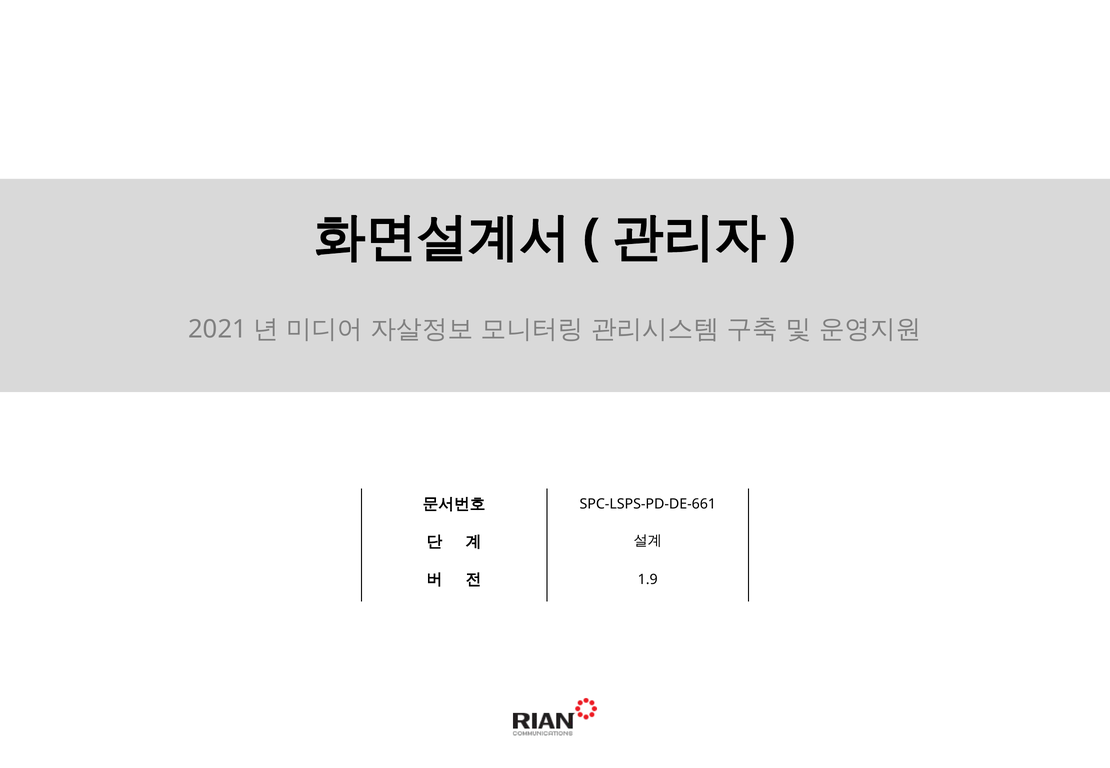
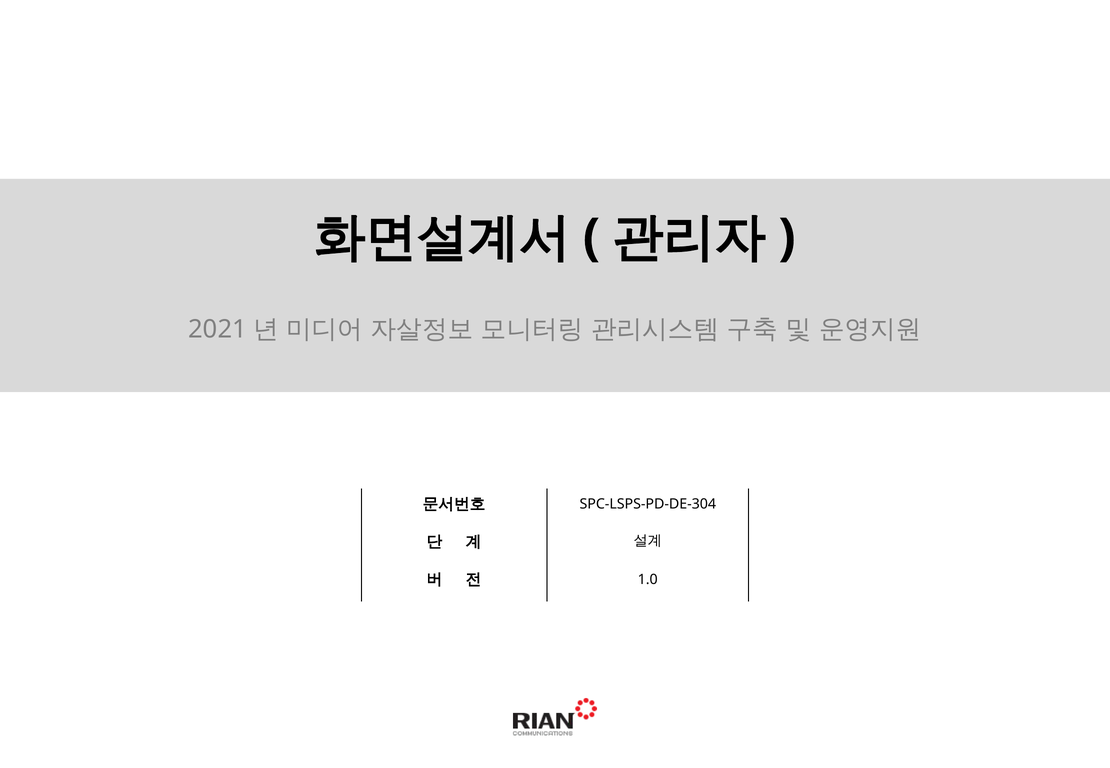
SPC-LSPS-PD-DE-661: SPC-LSPS-PD-DE-661 -> SPC-LSPS-PD-DE-304
1.9: 1.9 -> 1.0
